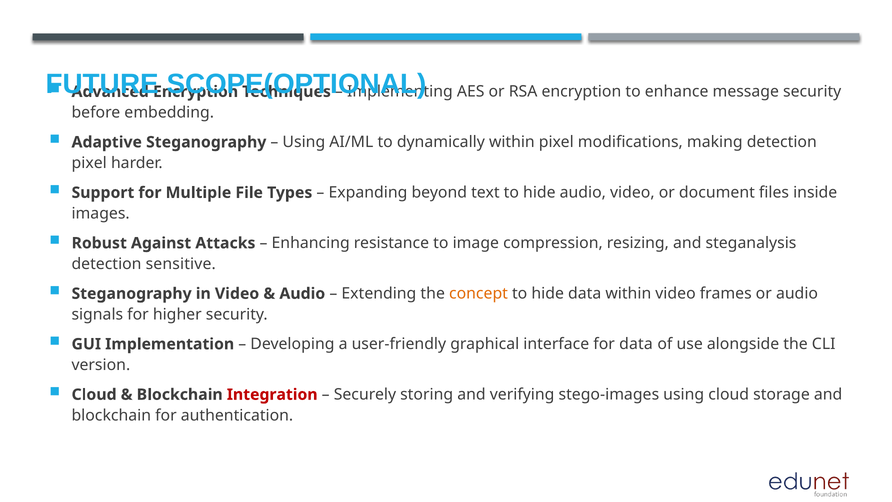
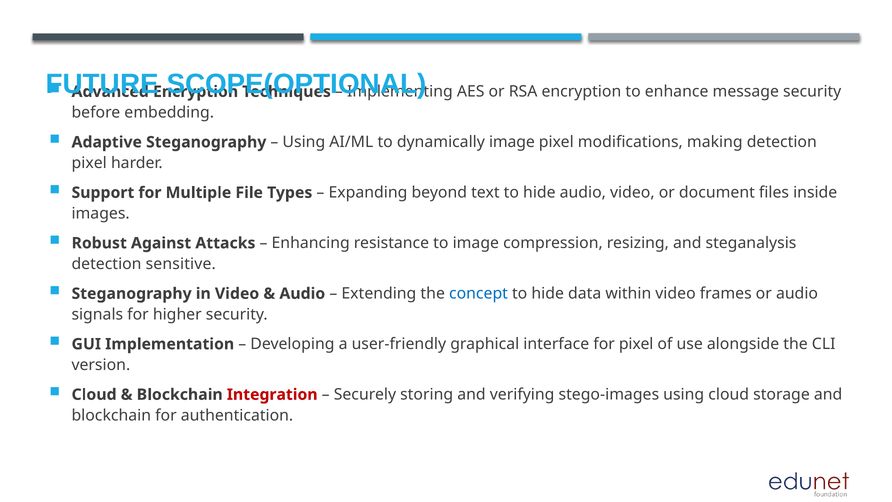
dynamically within: within -> image
concept colour: orange -> blue
for data: data -> pixel
